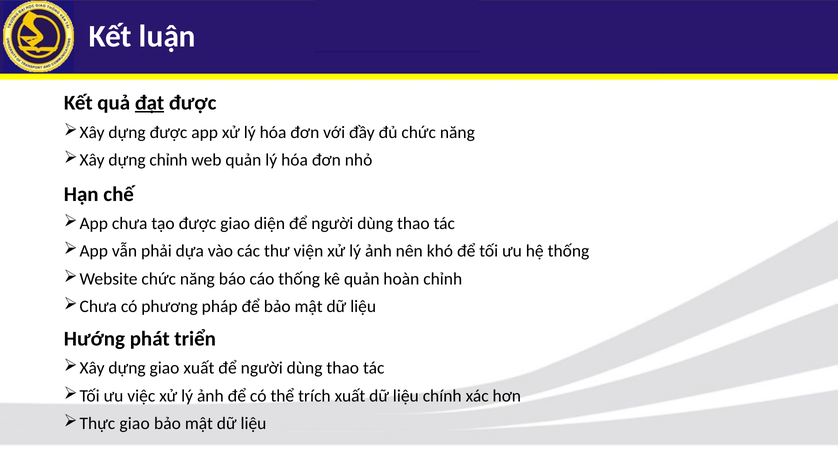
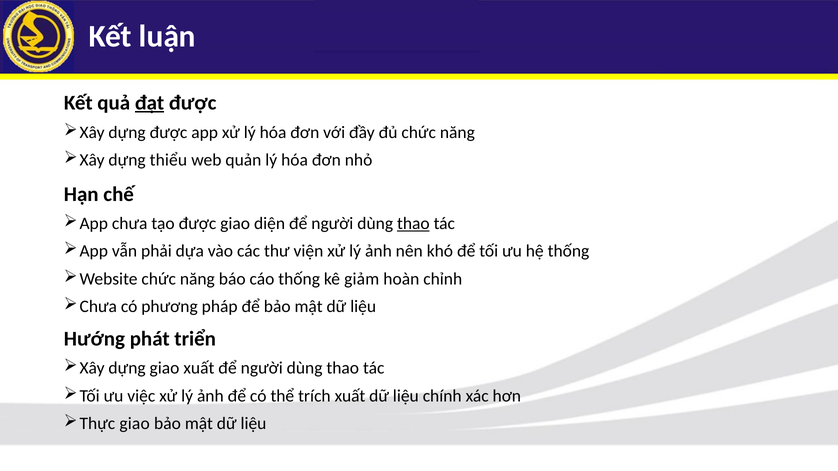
dựng chỉnh: chỉnh -> thiểu
thao at (413, 224) underline: none -> present
kê quản: quản -> giảm
